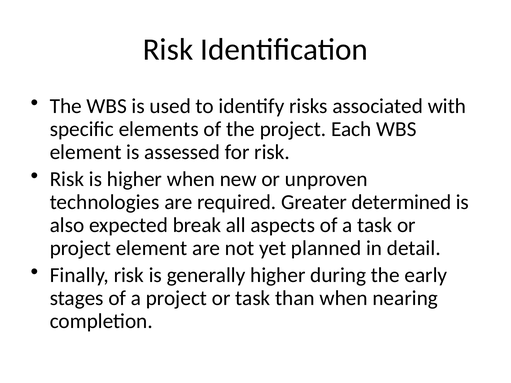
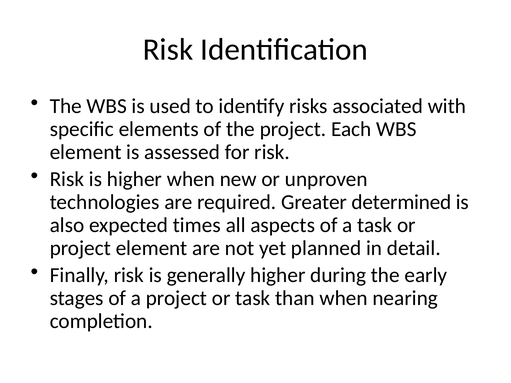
break: break -> times
